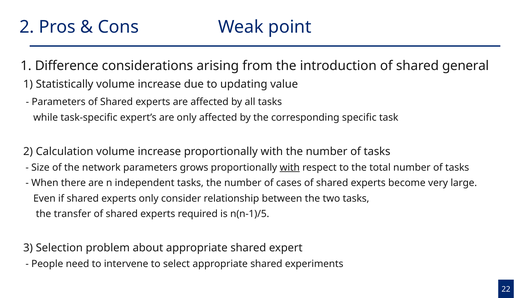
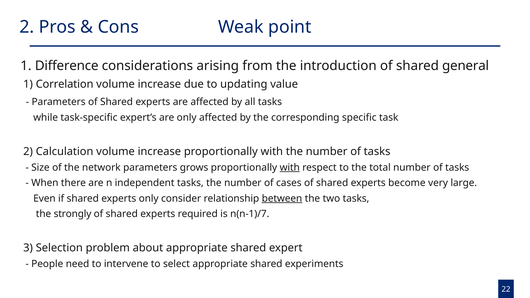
Statistically: Statistically -> Correlation
between underline: none -> present
transfer: transfer -> strongly
n(n-1)/5: n(n-1)/5 -> n(n-1)/7
